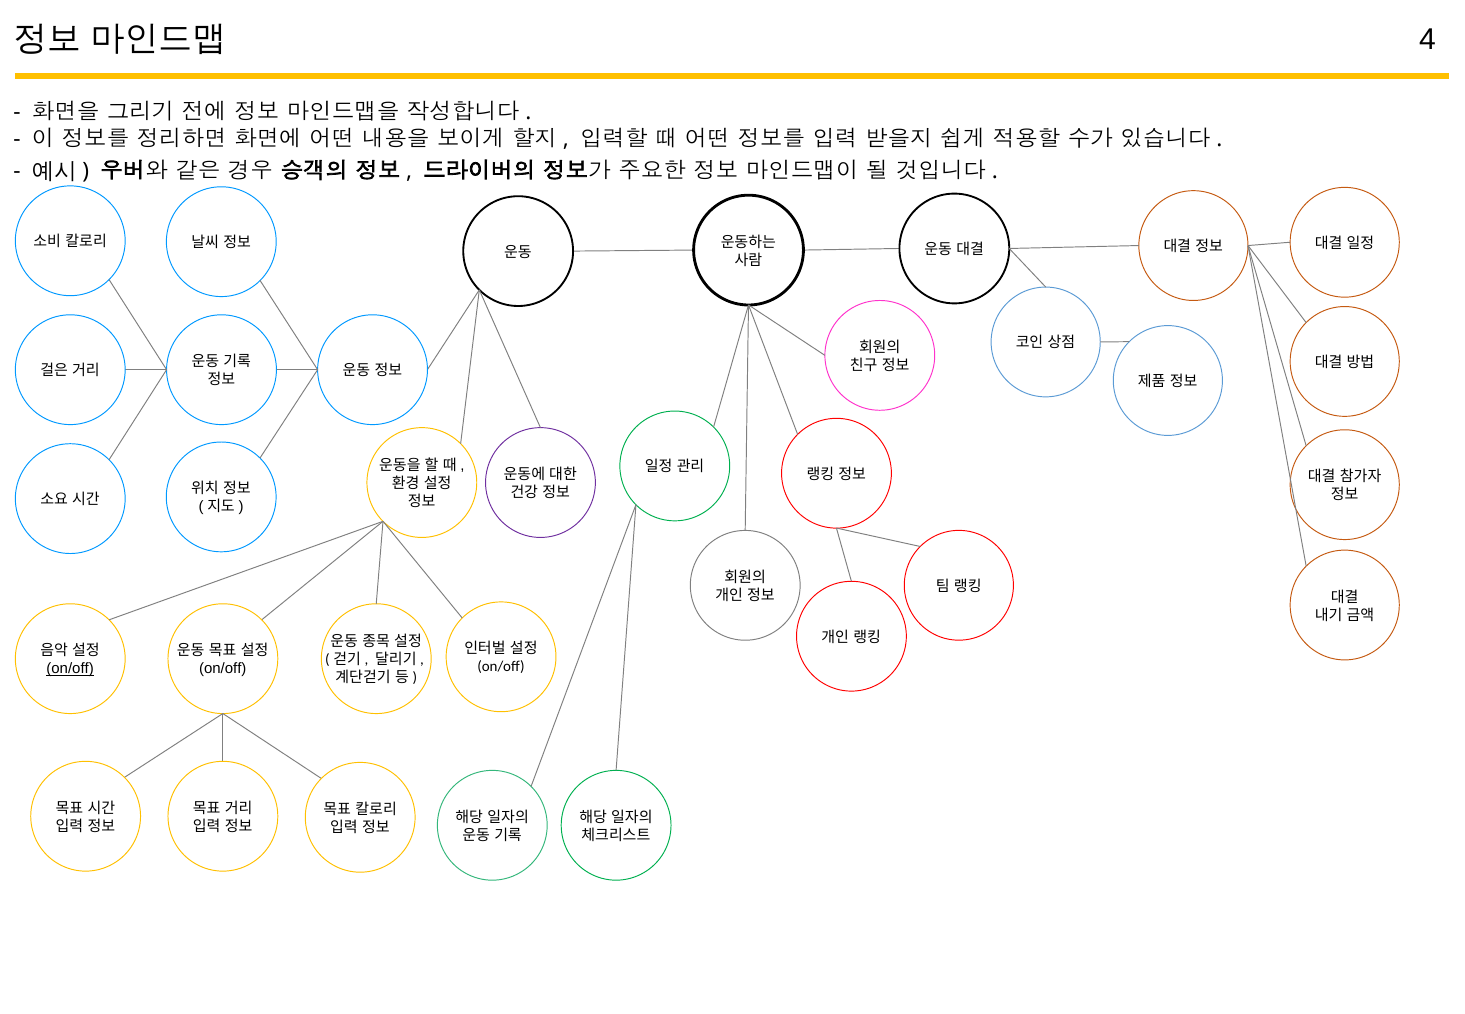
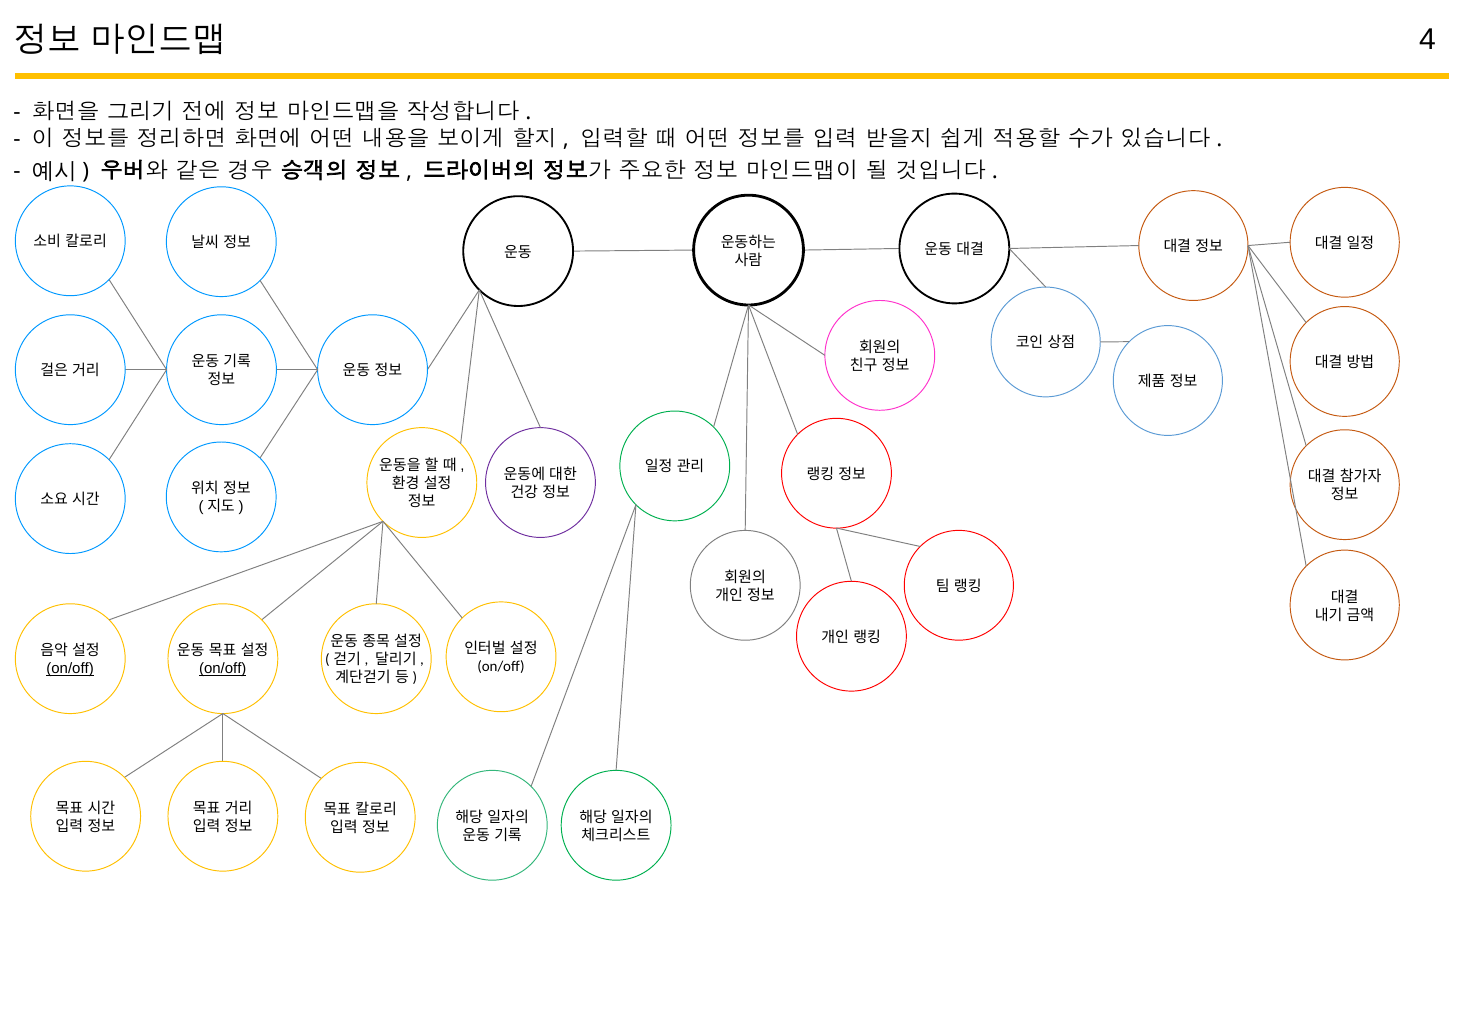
on/off at (223, 669) underline: none -> present
